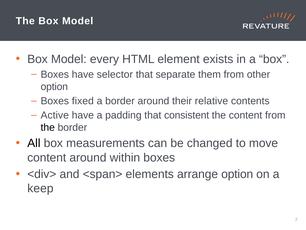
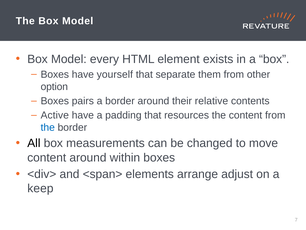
selector: selector -> yourself
fixed: fixed -> pairs
consistent: consistent -> resources
the at (48, 127) colour: black -> blue
arrange option: option -> adjust
